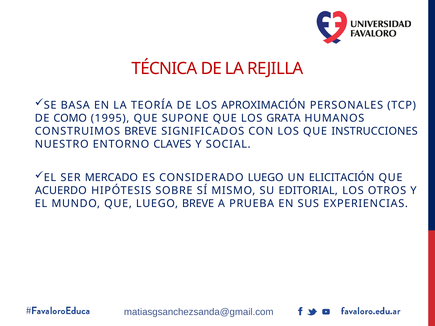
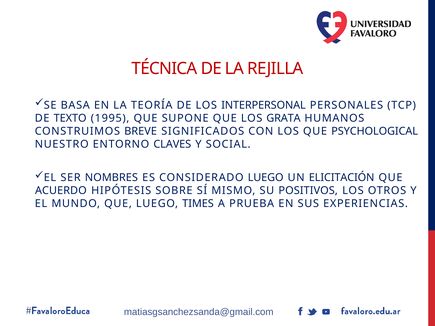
APROXIMACIÓN: APROXIMACIÓN -> INTERPERSONAL
COMO: COMO -> TEXTO
INSTRUCCIONES: INSTRUCCIONES -> PSYCHOLOGICAL
MERCADO: MERCADO -> NOMBRES
EDITORIAL: EDITORIAL -> POSITIVOS
LUEGO BREVE: BREVE -> TIMES
